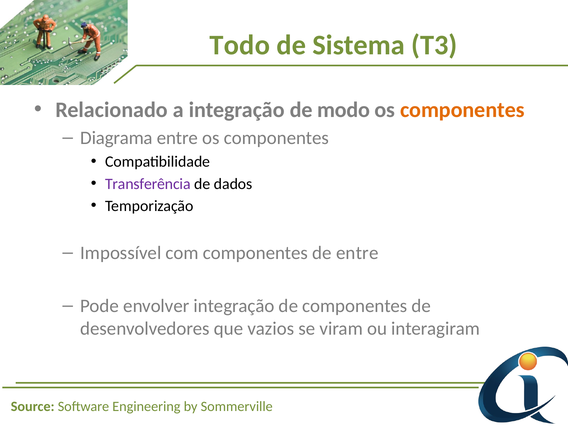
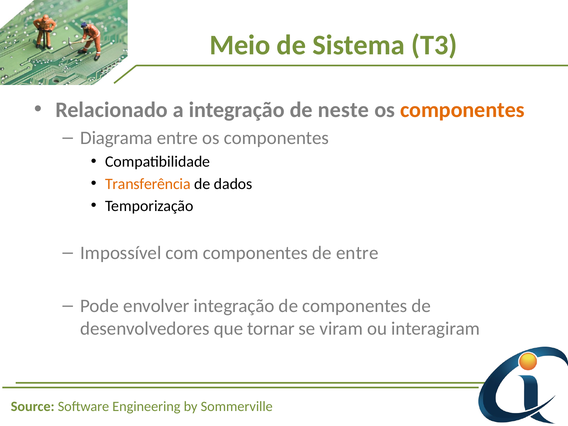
Todo: Todo -> Meio
modo: modo -> neste
Transferência colour: purple -> orange
vazios: vazios -> tornar
